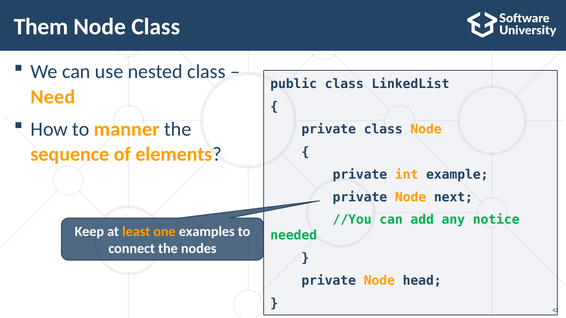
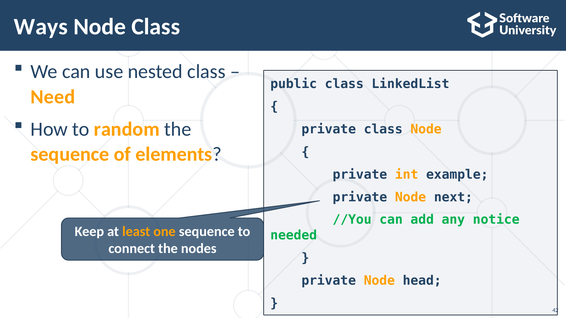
Them: Them -> Ways
manner: manner -> random
one examples: examples -> sequence
